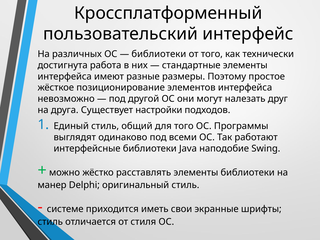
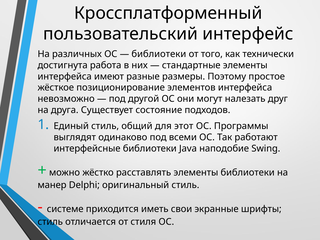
настройки: настройки -> состояние
для того: того -> этот
